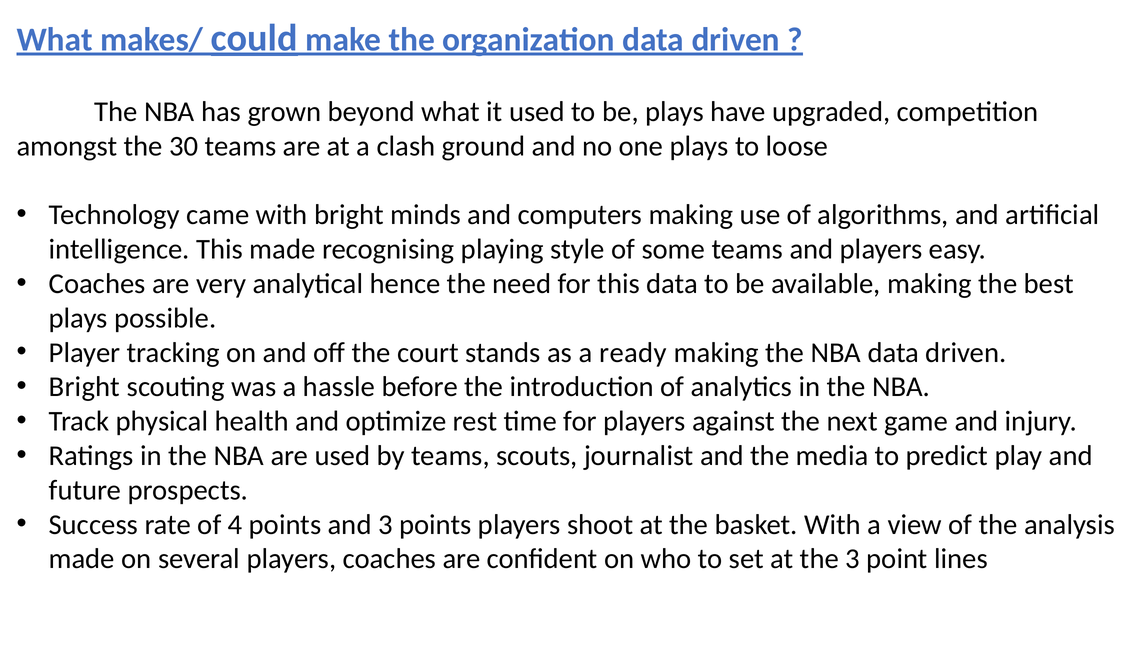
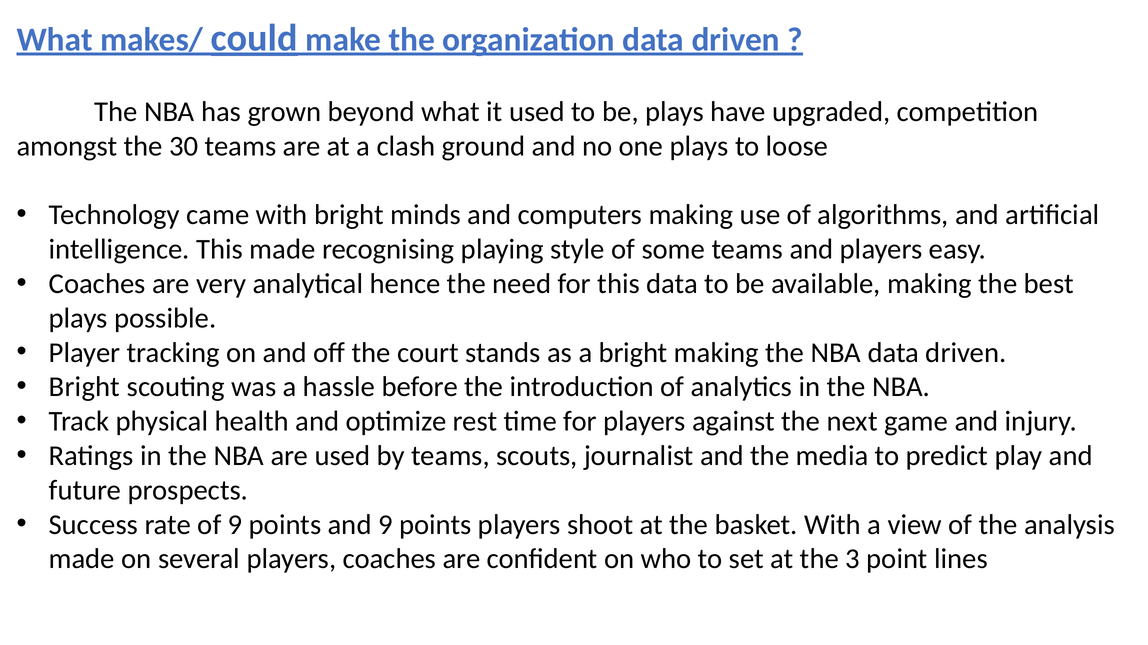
a ready: ready -> bright
of 4: 4 -> 9
and 3: 3 -> 9
